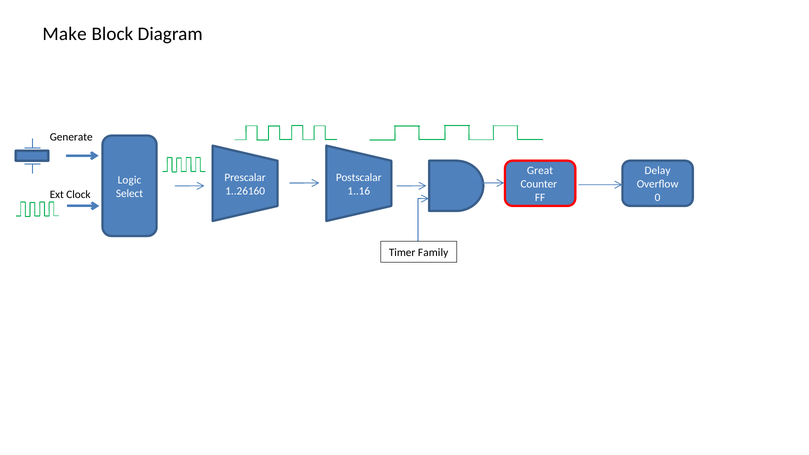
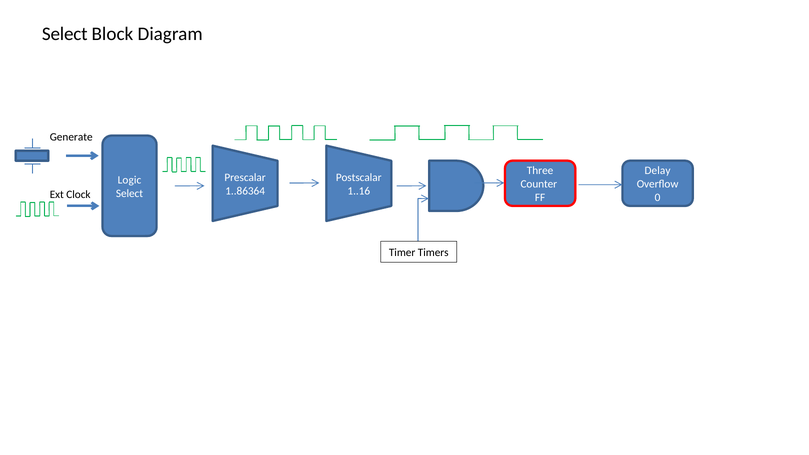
Make at (65, 34): Make -> Select
Great: Great -> Three
1..26160: 1..26160 -> 1..86364
Family: Family -> Timers
